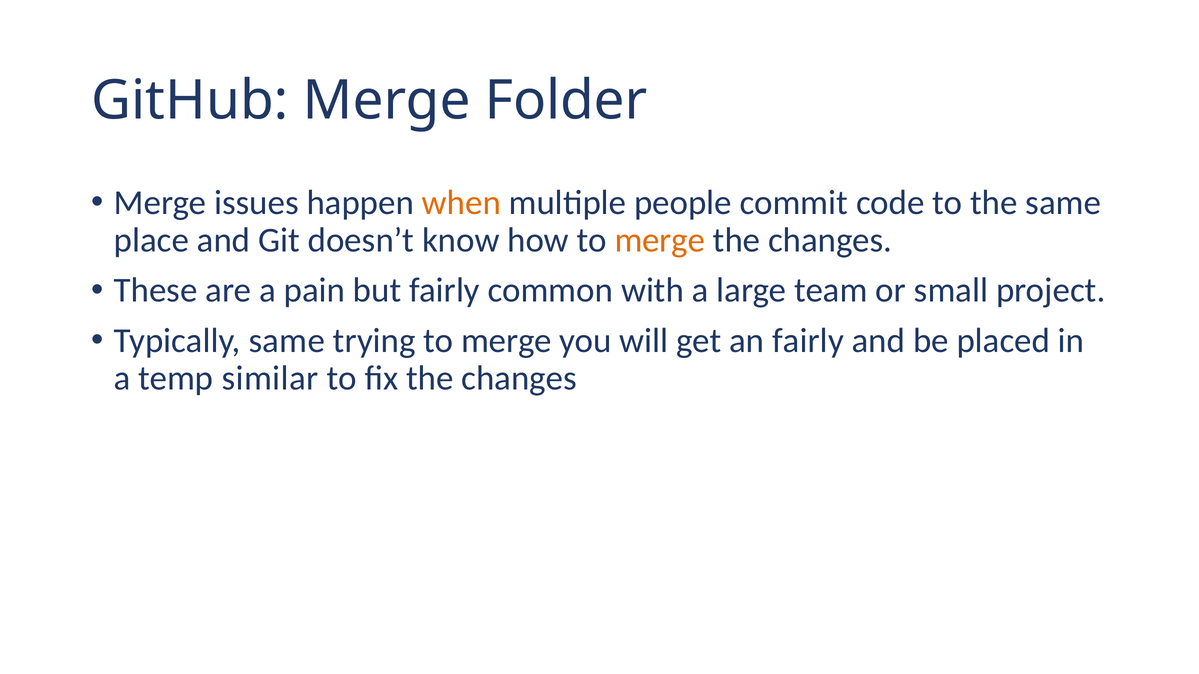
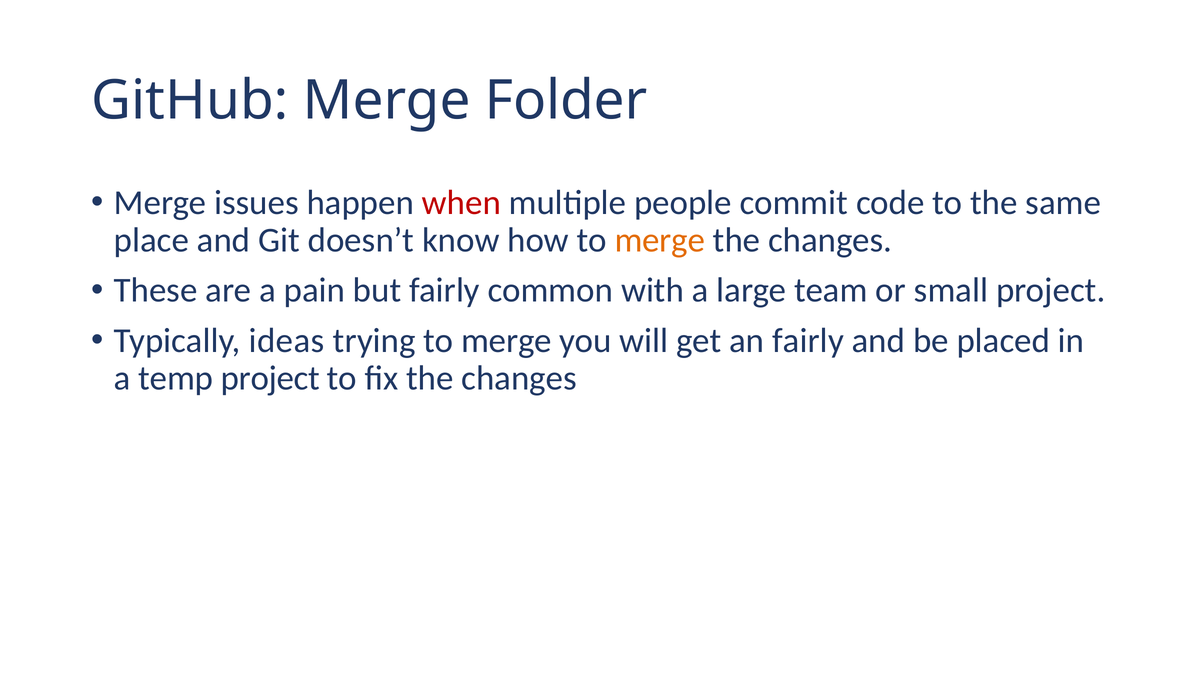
when colour: orange -> red
Typically same: same -> ideas
temp similar: similar -> project
